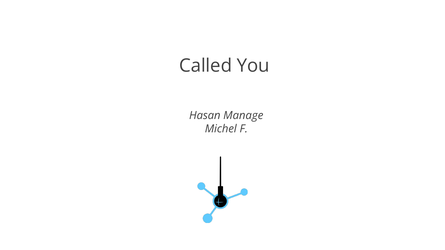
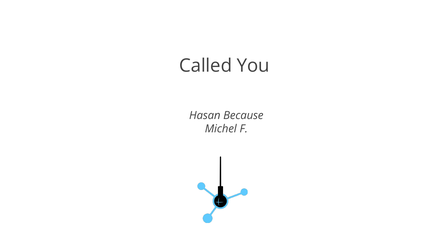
Manage: Manage -> Because
